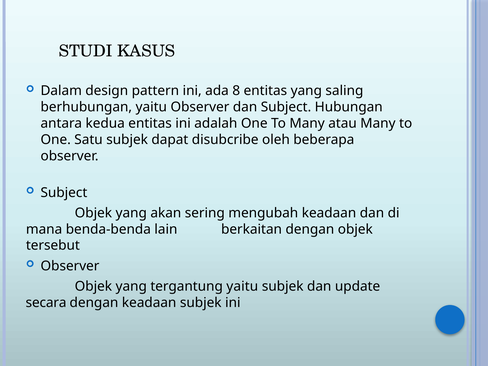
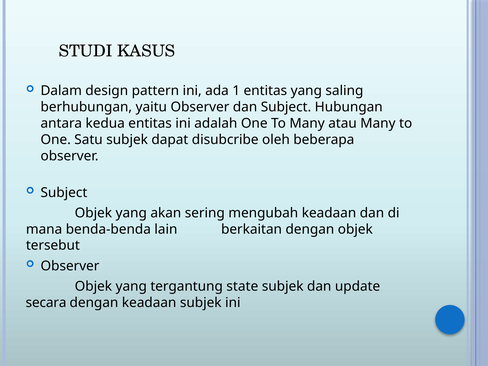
8: 8 -> 1
tergantung yaitu: yaitu -> state
